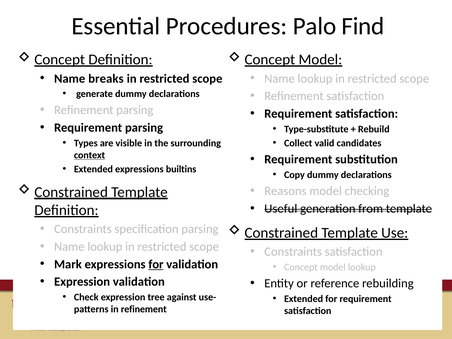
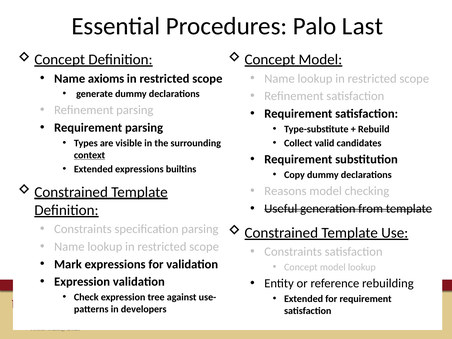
Find: Find -> Last
breaks: breaks -> axioms
for at (156, 264) underline: present -> none
in refinement: refinement -> developers
